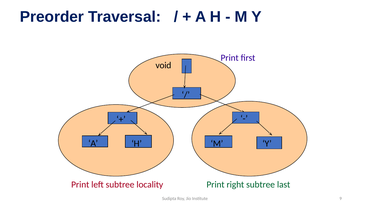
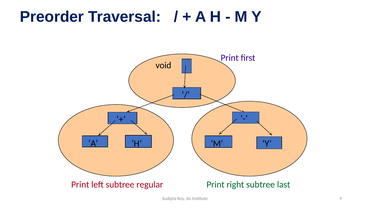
locality: locality -> regular
